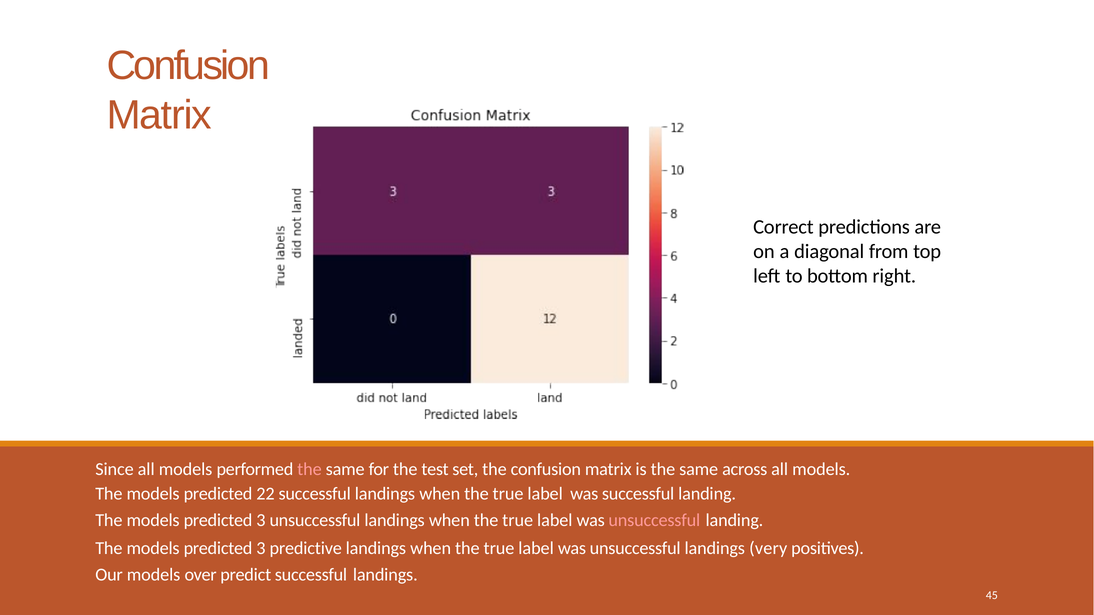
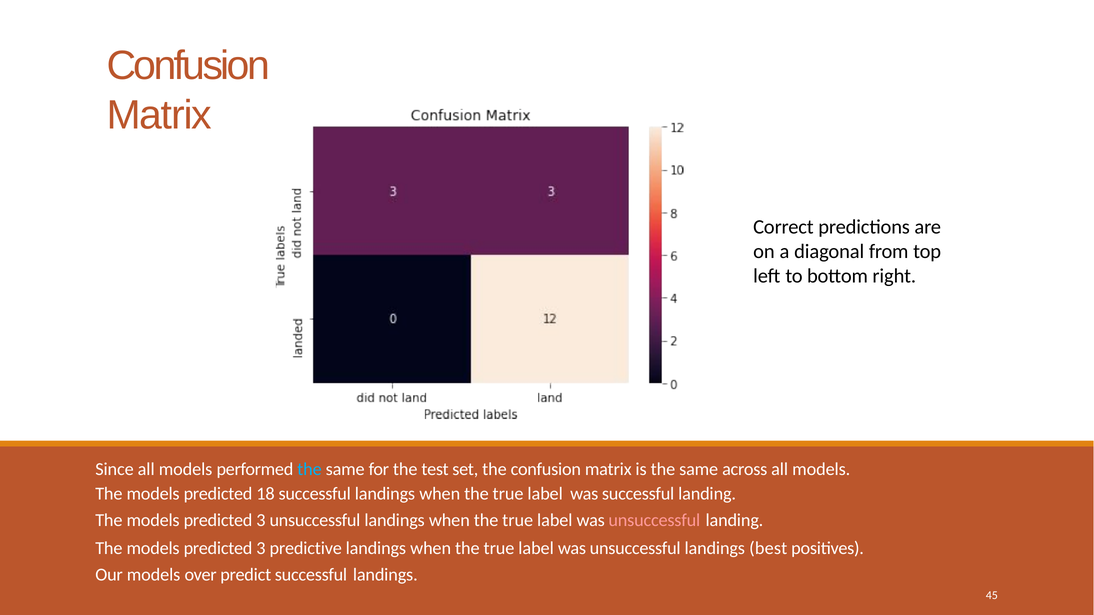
the at (309, 470) colour: pink -> light blue
22: 22 -> 18
very: very -> best
